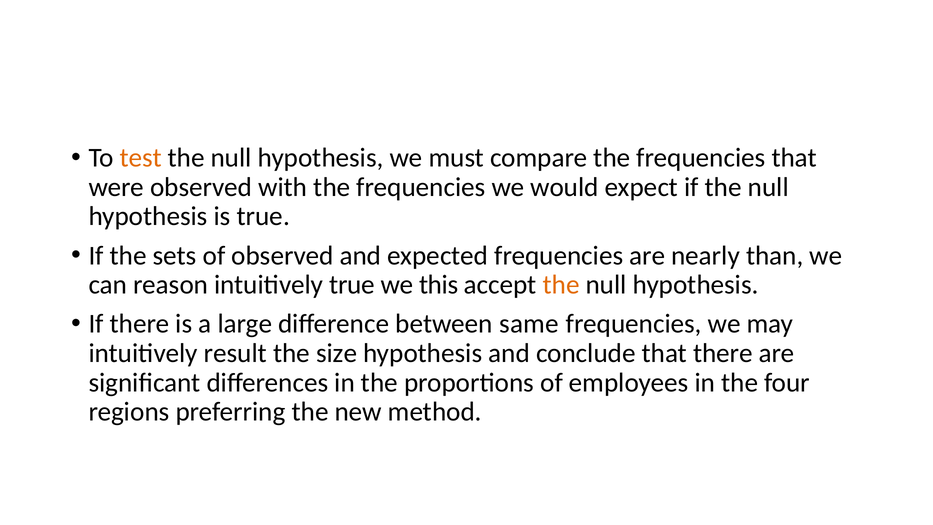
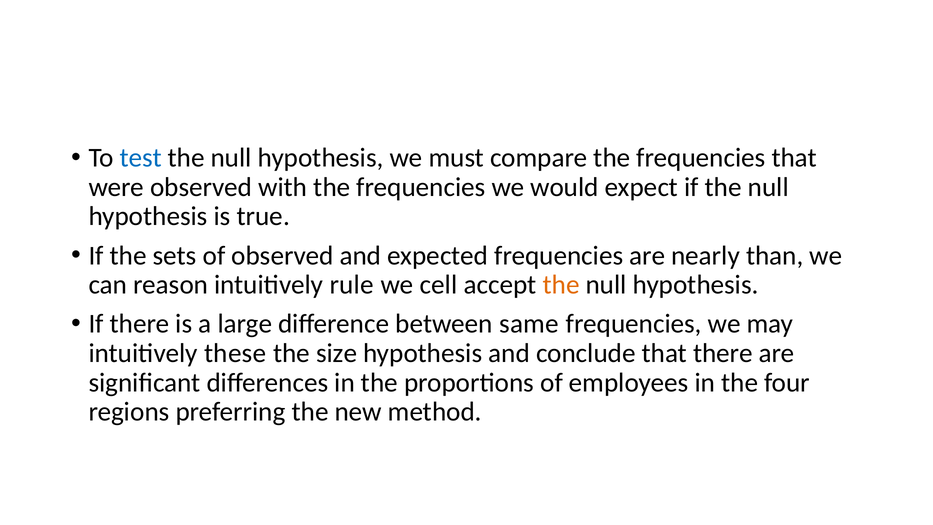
test colour: orange -> blue
intuitively true: true -> rule
this: this -> cell
result: result -> these
